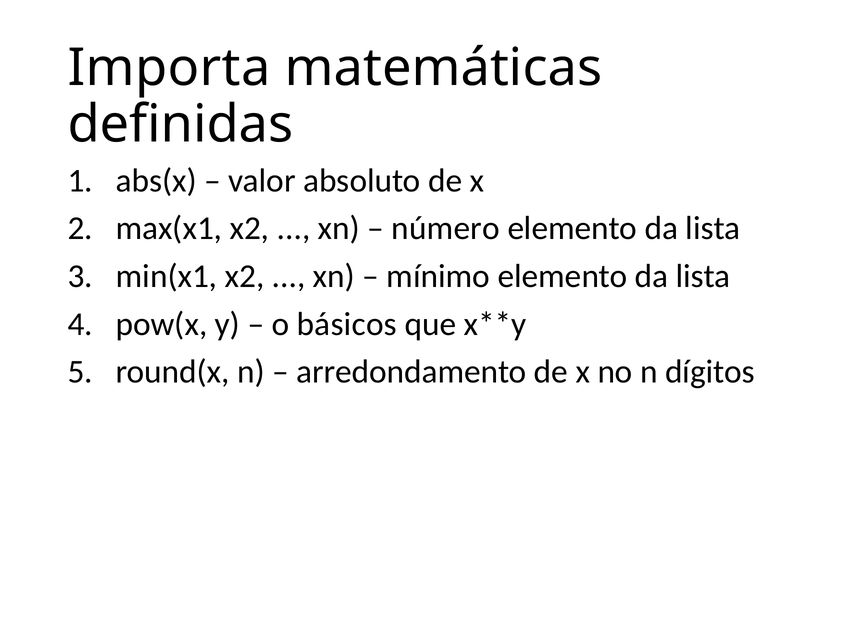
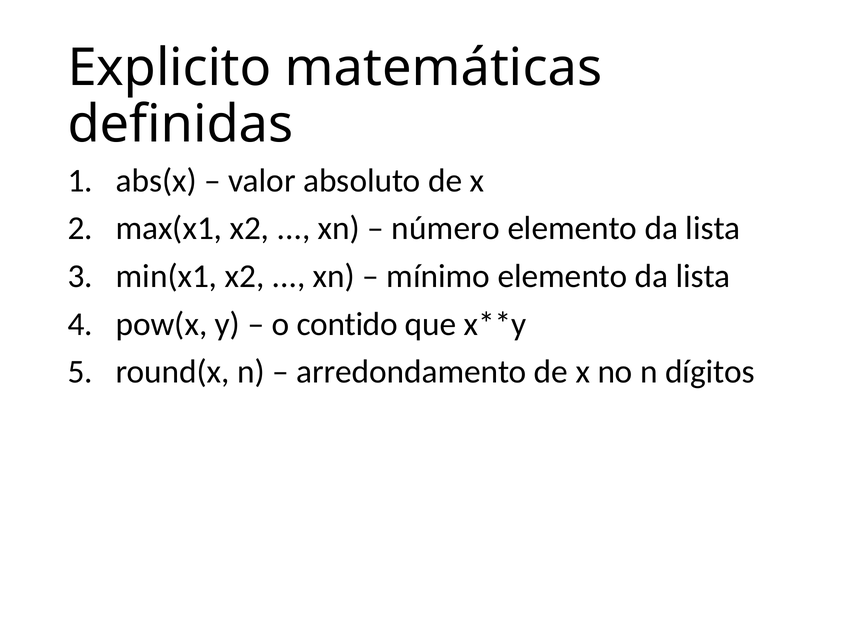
Importa: Importa -> Explicito
básicos: básicos -> contido
